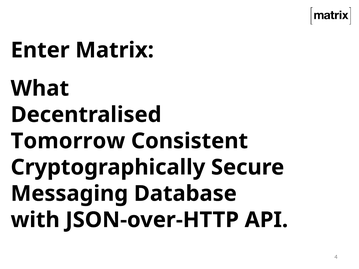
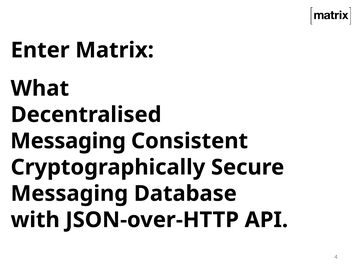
Tomorrow at (68, 141): Tomorrow -> Messaging
